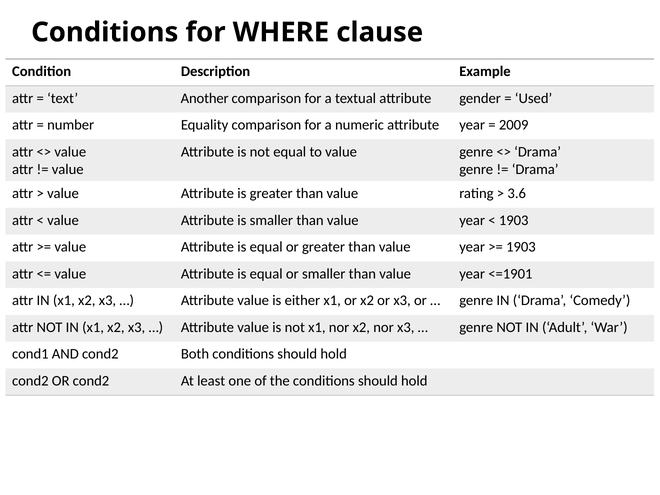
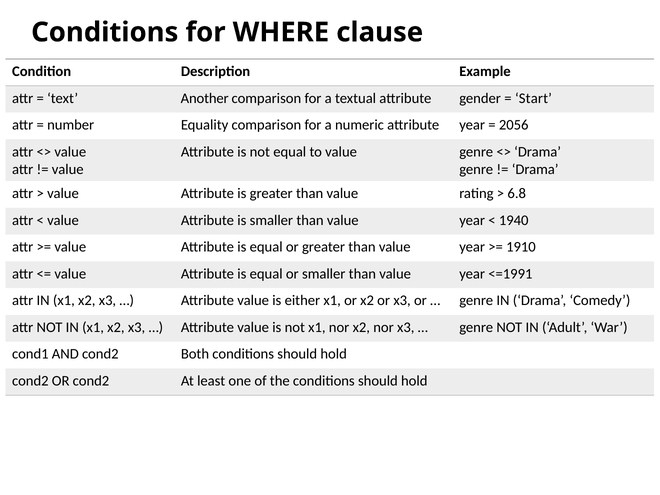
Used: Used -> Start
2009: 2009 -> 2056
3.6: 3.6 -> 6.8
1903 at (514, 220): 1903 -> 1940
1903 at (521, 247): 1903 -> 1910
<=1901: <=1901 -> <=1991
